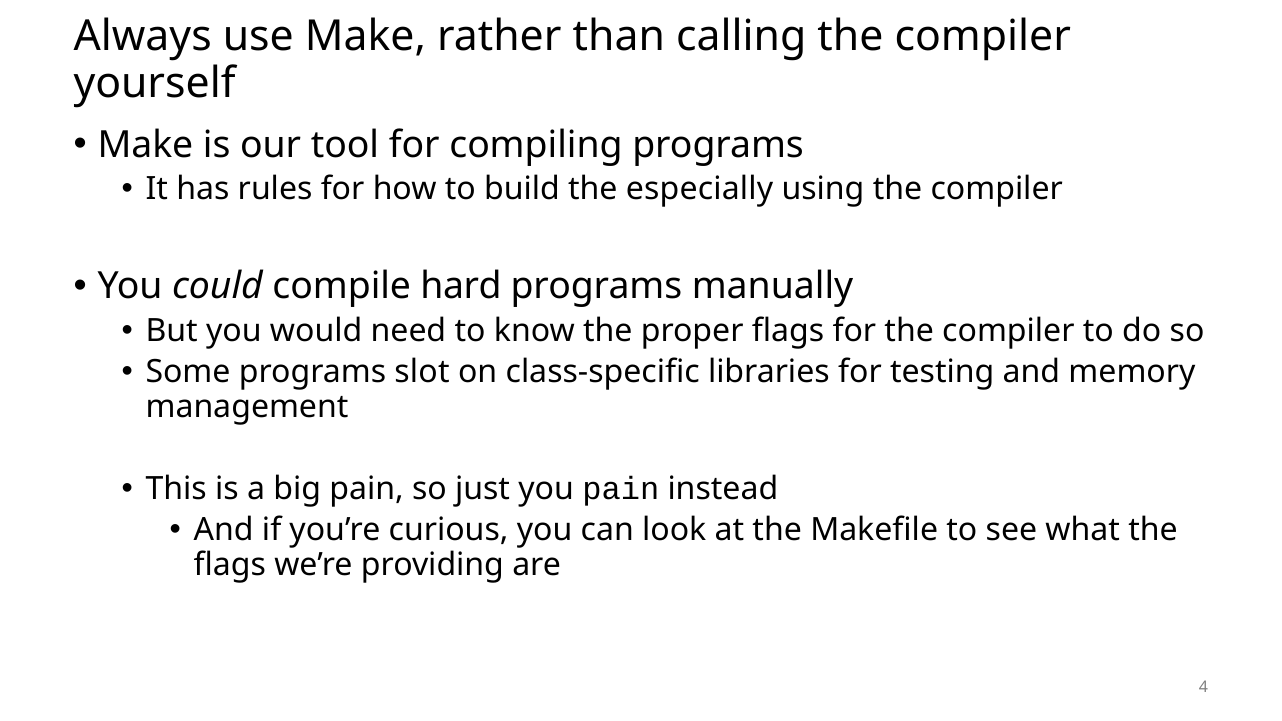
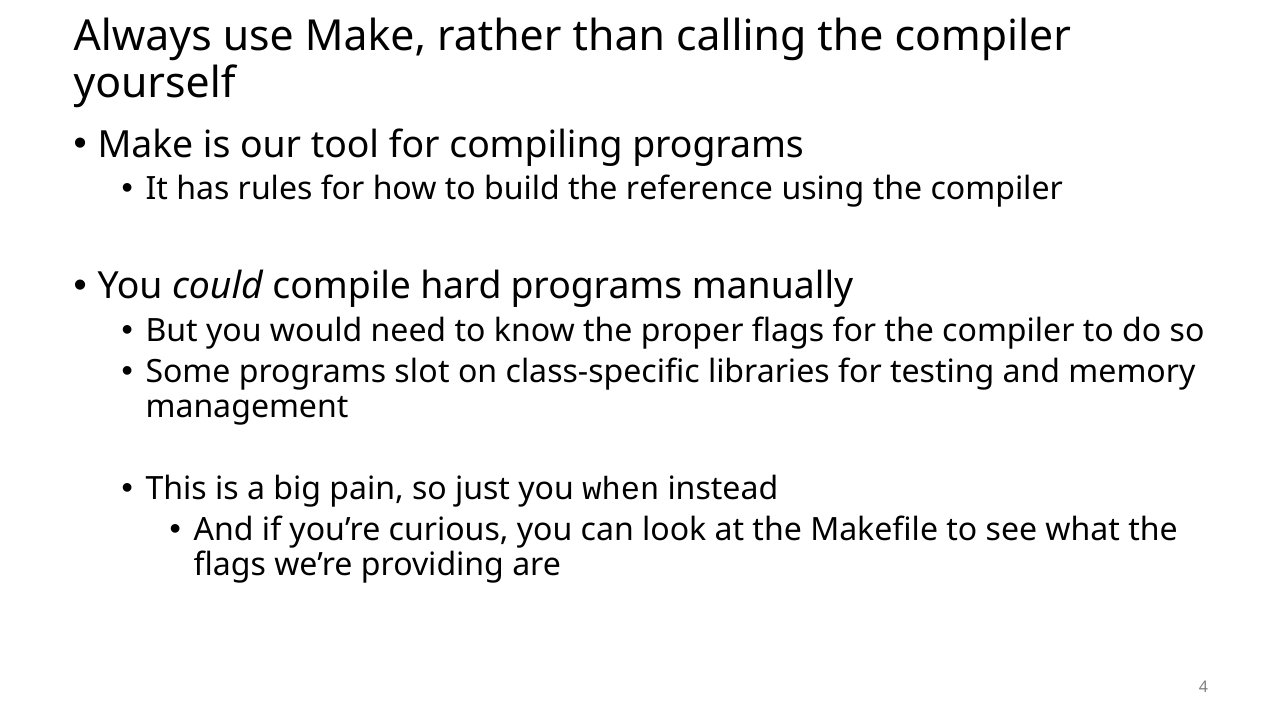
especially: especially -> reference
you pain: pain -> when
